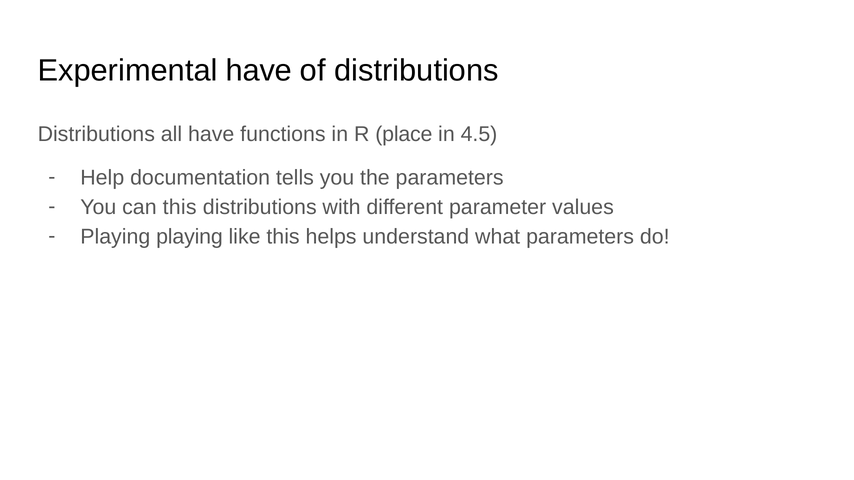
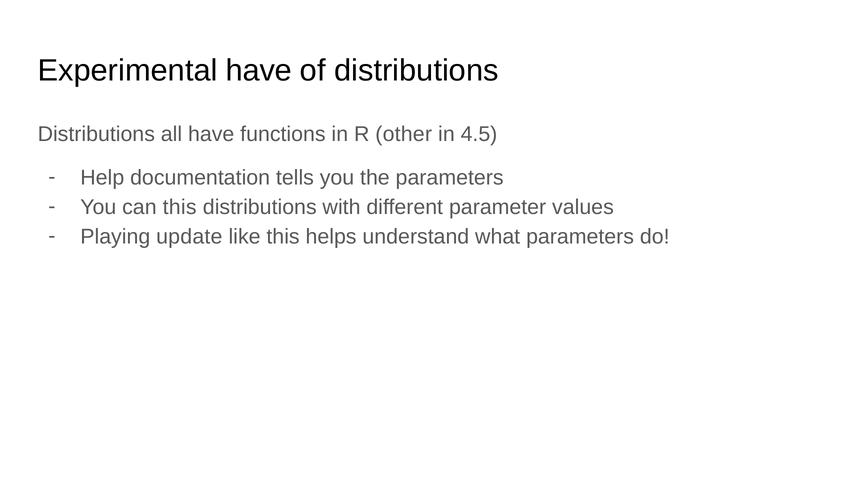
place: place -> other
Playing playing: playing -> update
